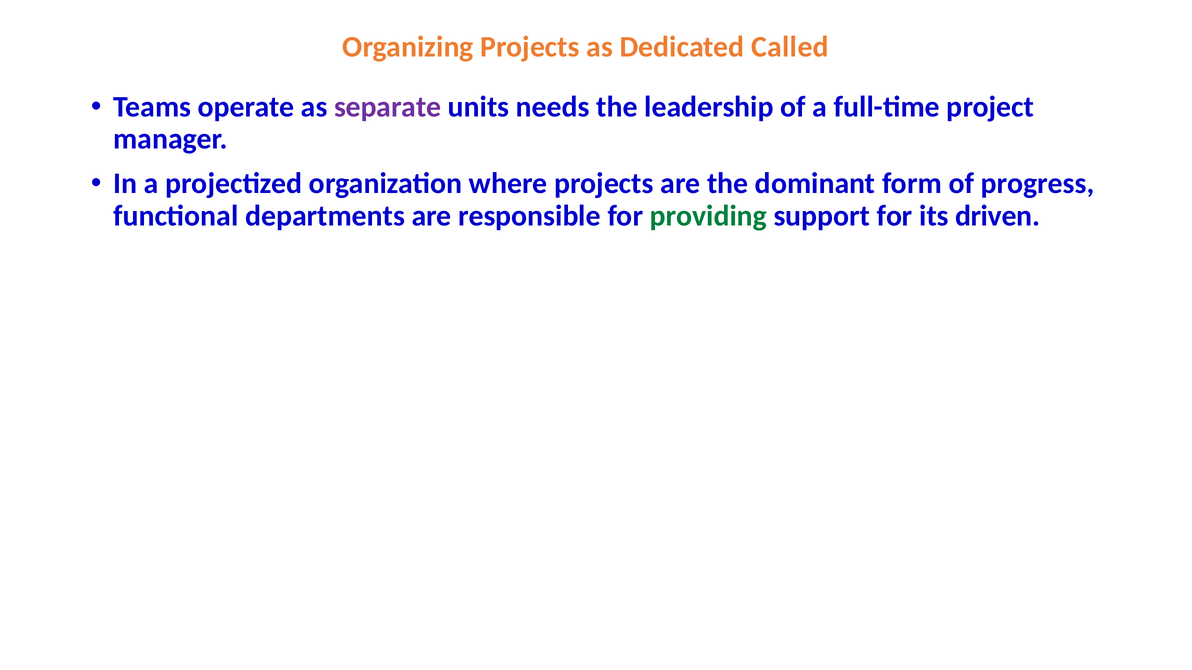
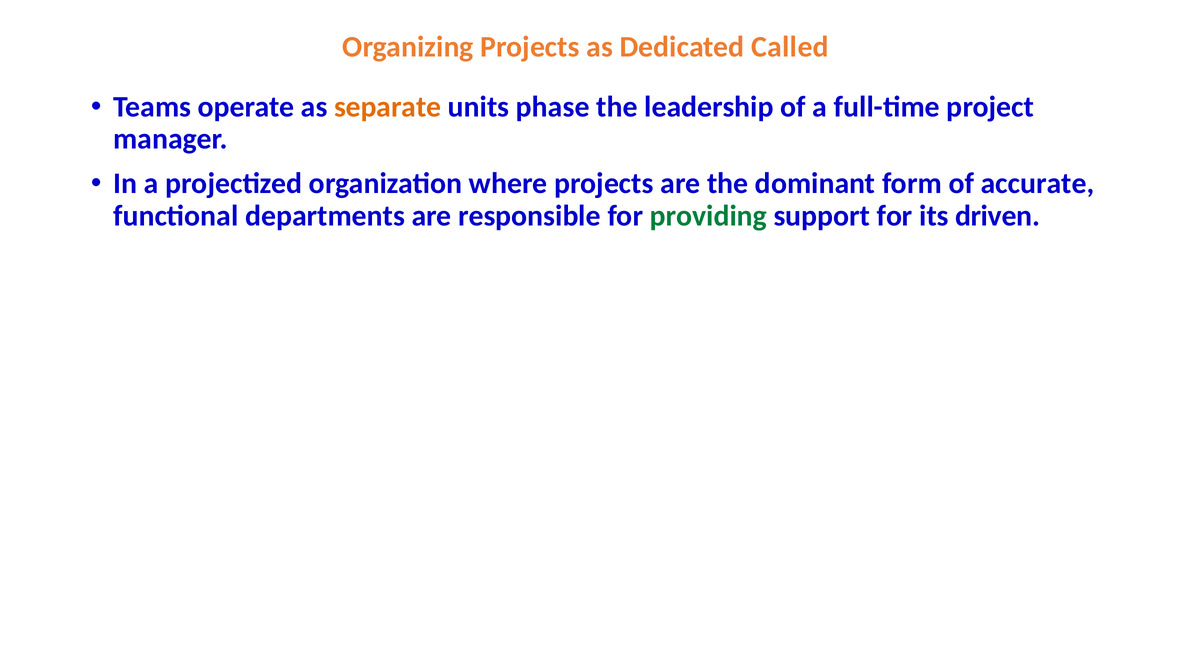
separate colour: purple -> orange
needs: needs -> phase
progress: progress -> accurate
